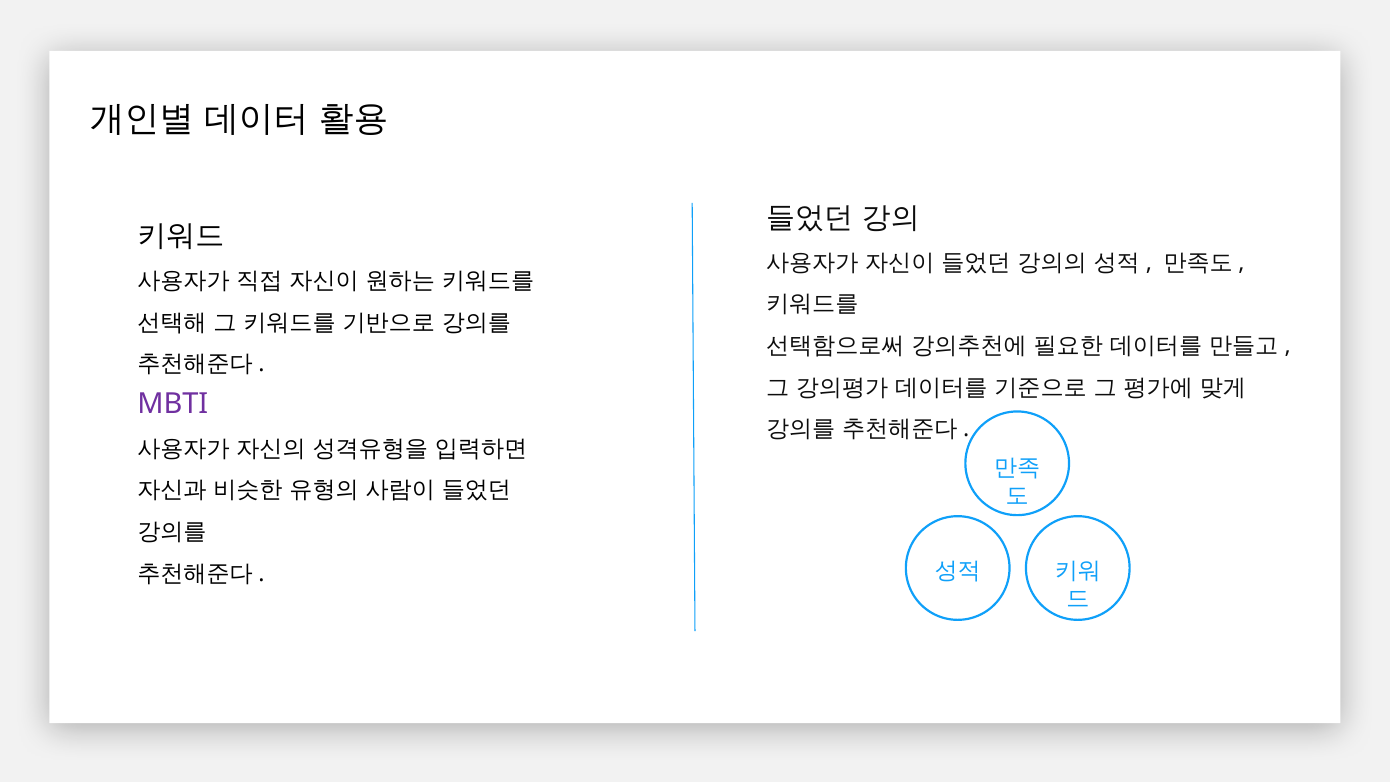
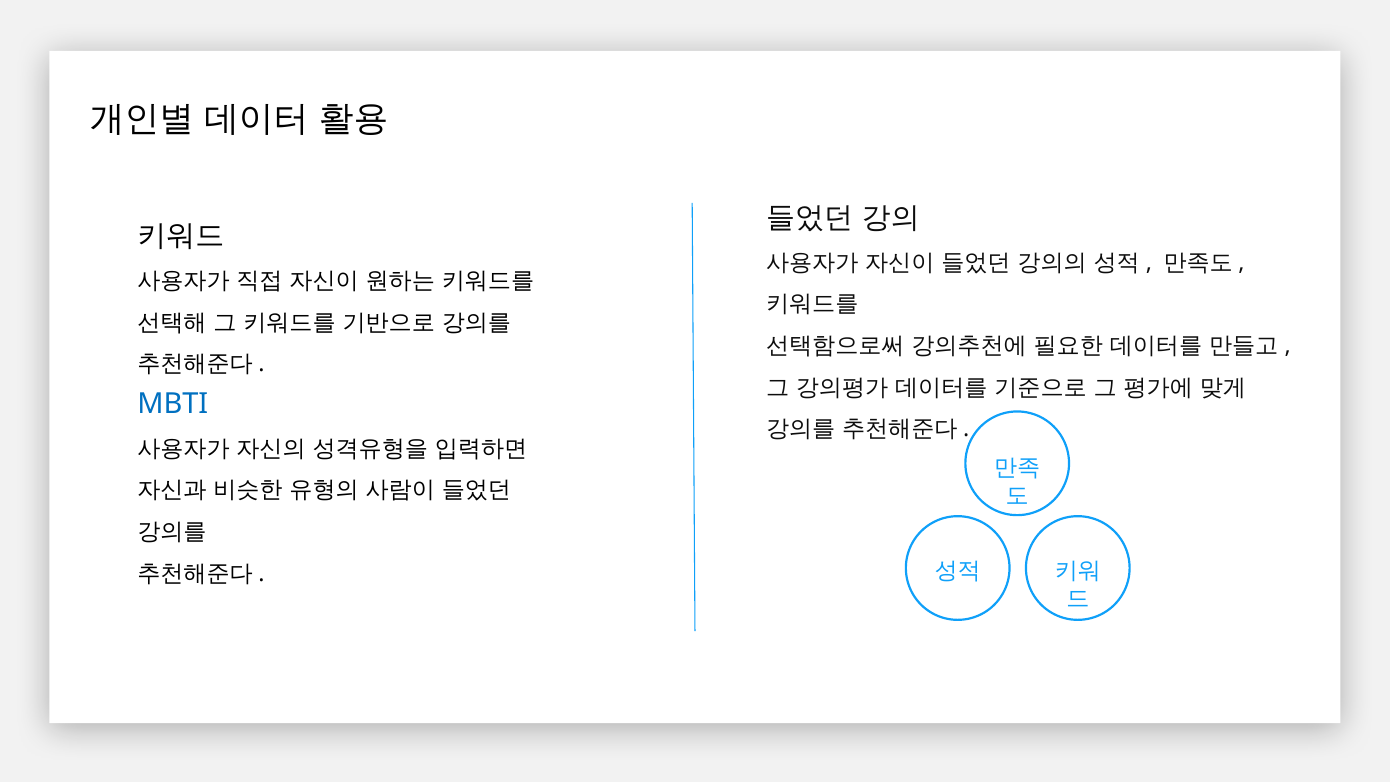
MBTI colour: purple -> blue
